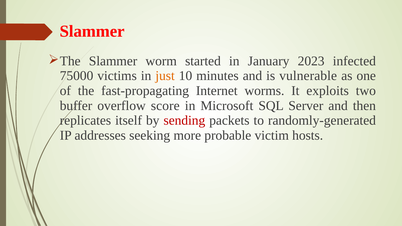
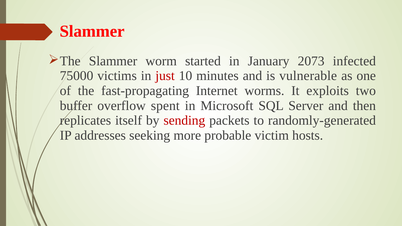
2023: 2023 -> 2073
just colour: orange -> red
score: score -> spent
